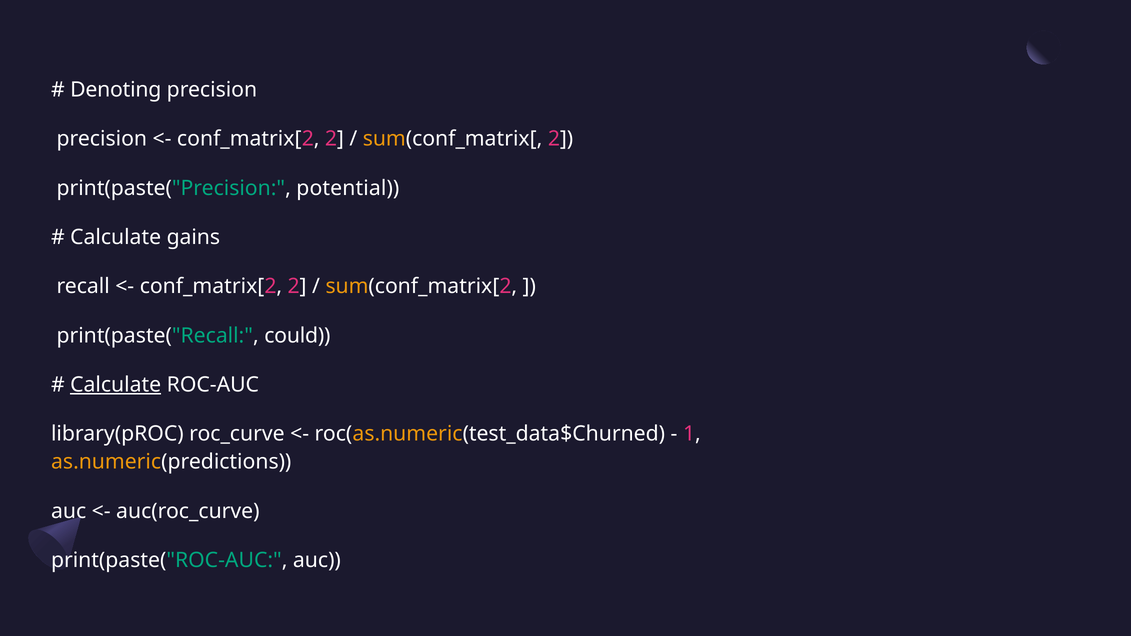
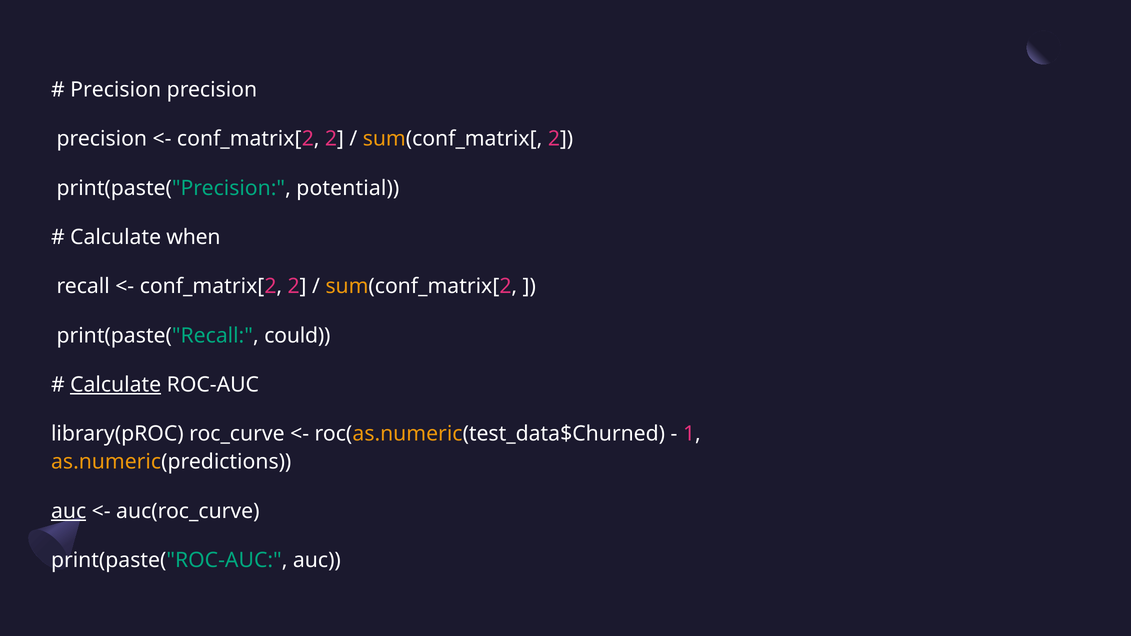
Denoting at (116, 90): Denoting -> Precision
gains: gains -> when
auc at (69, 511) underline: none -> present
